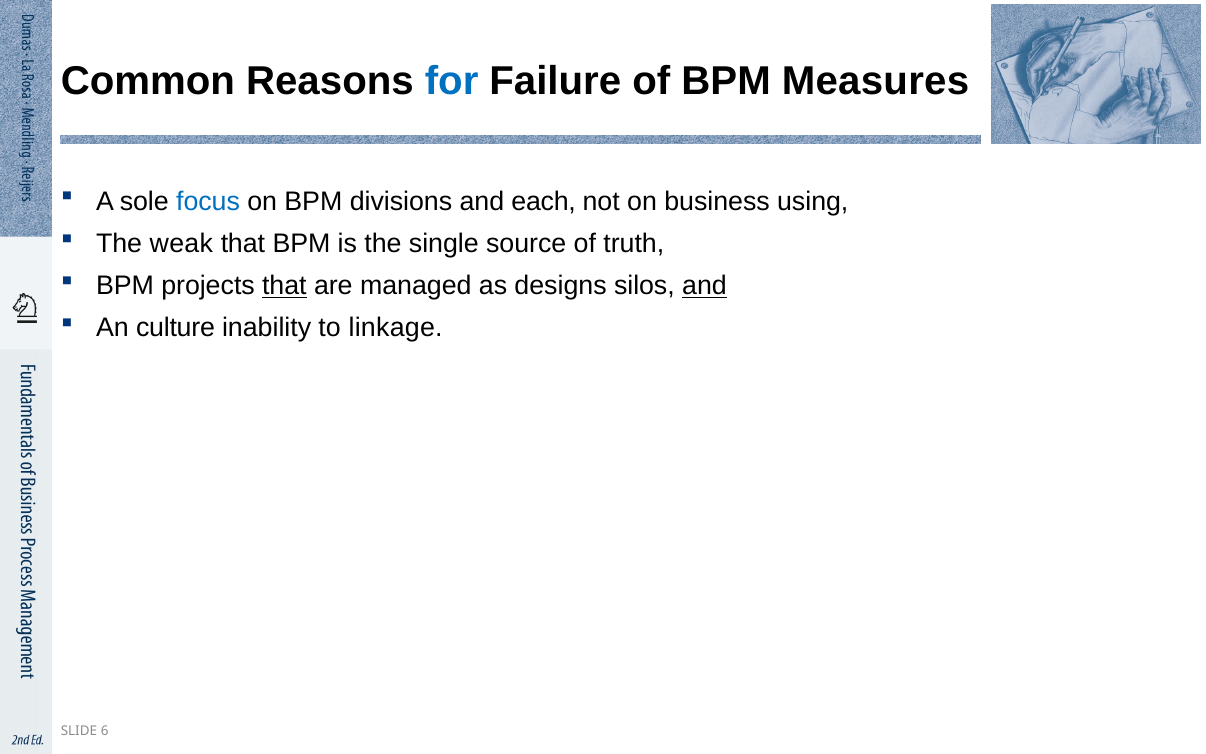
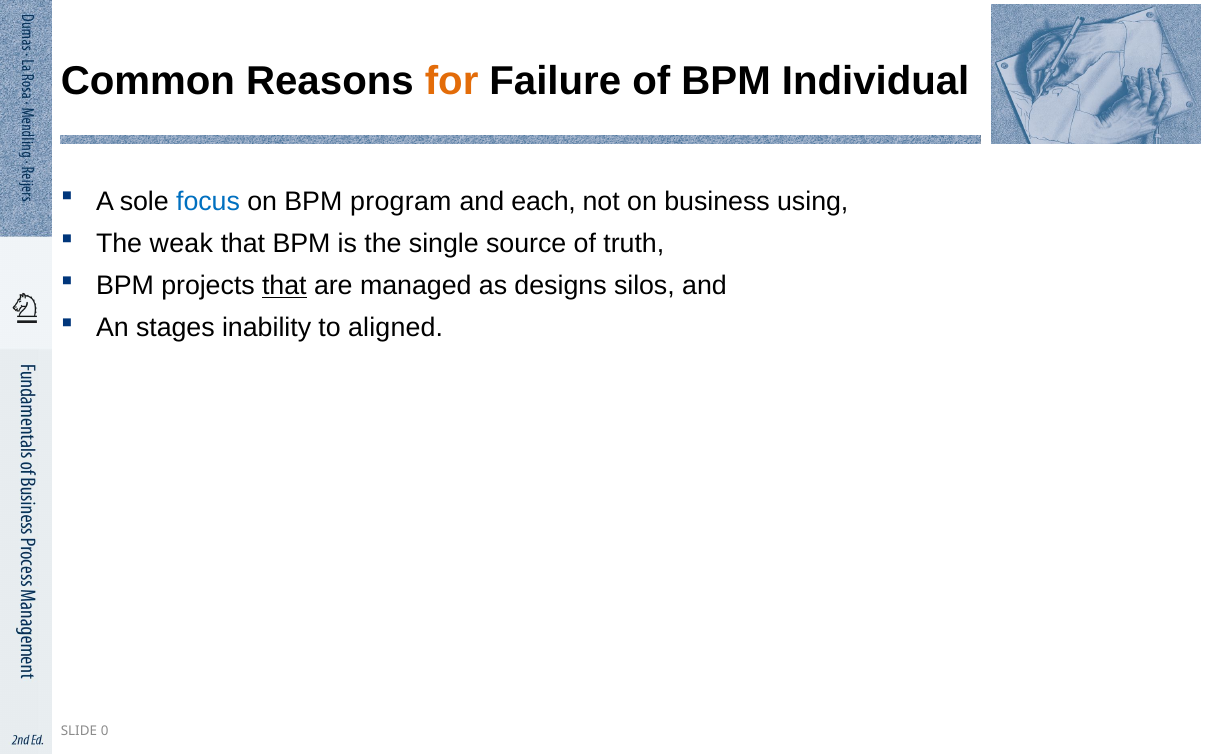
for colour: blue -> orange
Measures: Measures -> Individual
divisions: divisions -> program
and at (705, 286) underline: present -> none
culture: culture -> stages
linkage: linkage -> aligned
6: 6 -> 0
